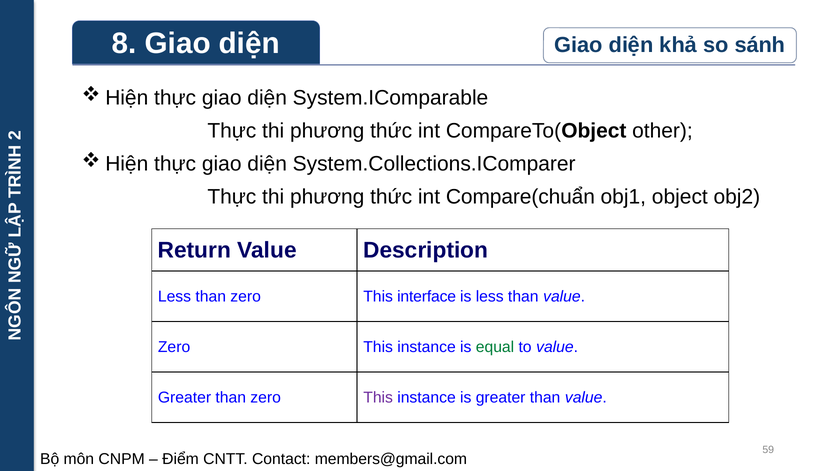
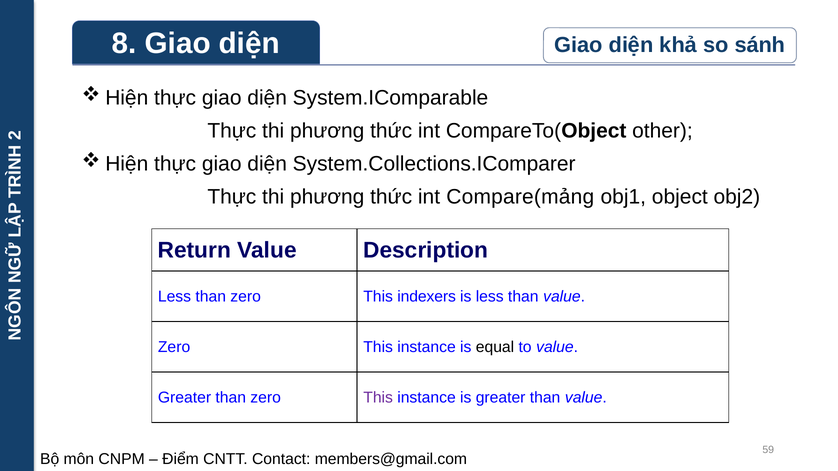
Compare(chuẩn: Compare(chuẩn -> Compare(mảng
interface: interface -> indexers
equal colour: green -> black
